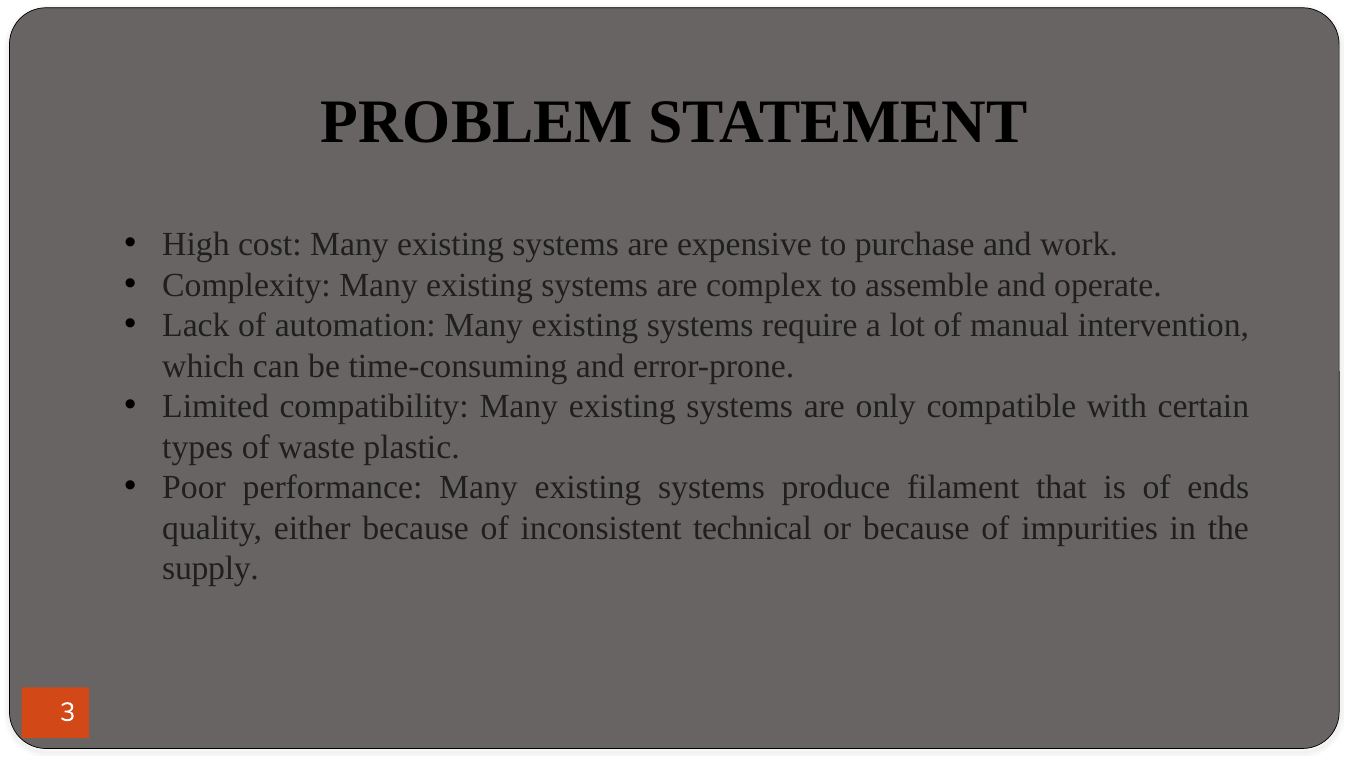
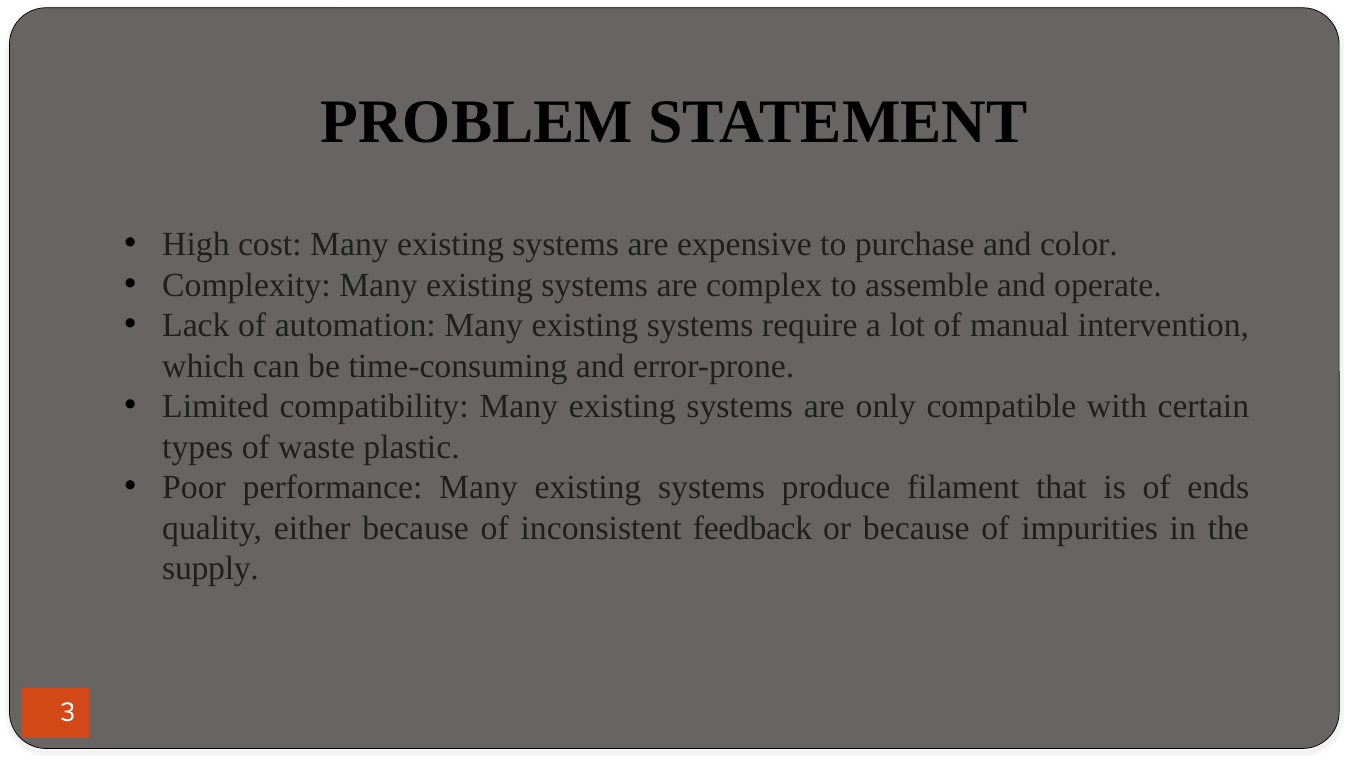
work: work -> color
technical: technical -> feedback
